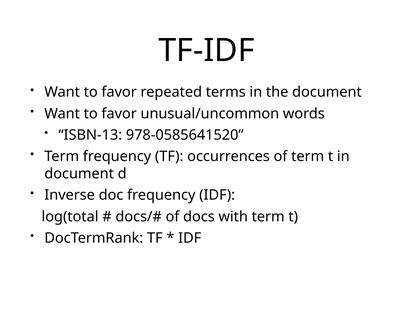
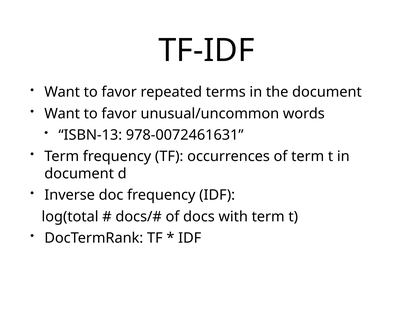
978-0585641520: 978-0585641520 -> 978-0072461631
